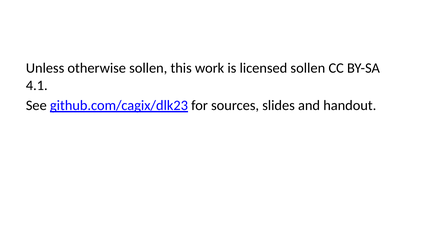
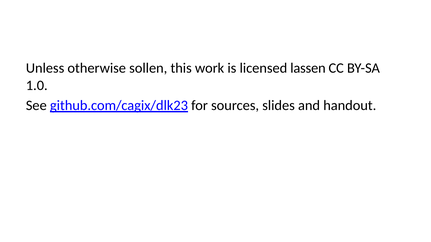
licensed sollen: sollen -> lassen
4.1: 4.1 -> 1.0
